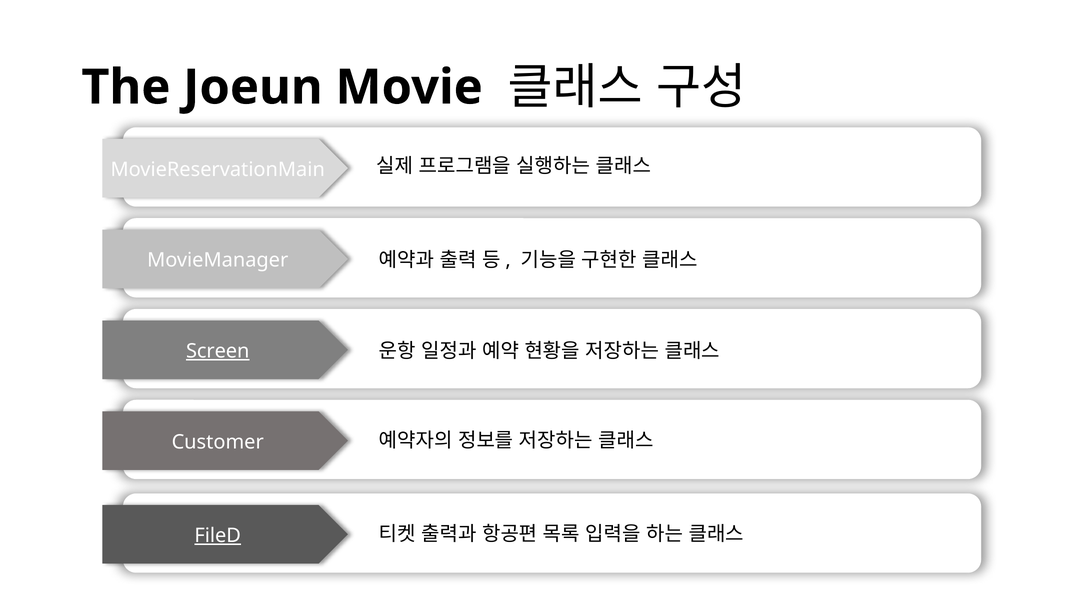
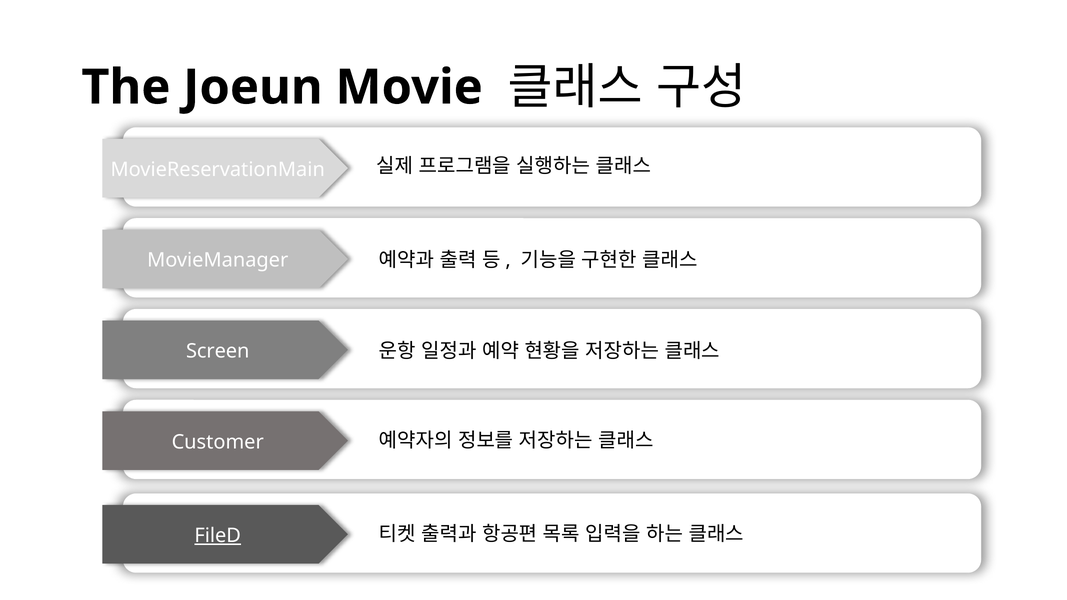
Screen underline: present -> none
